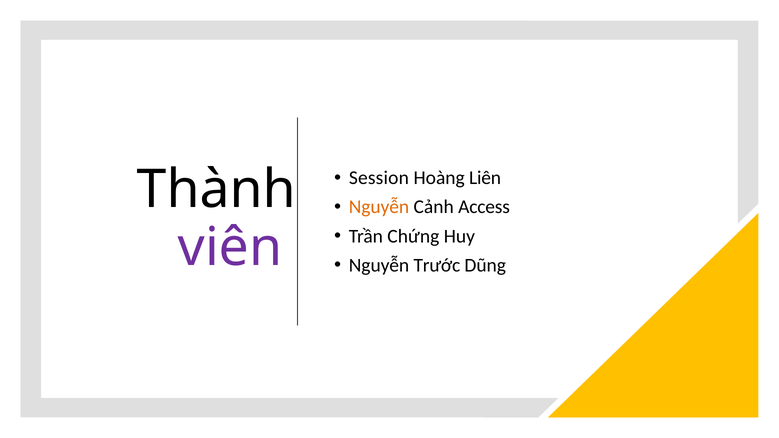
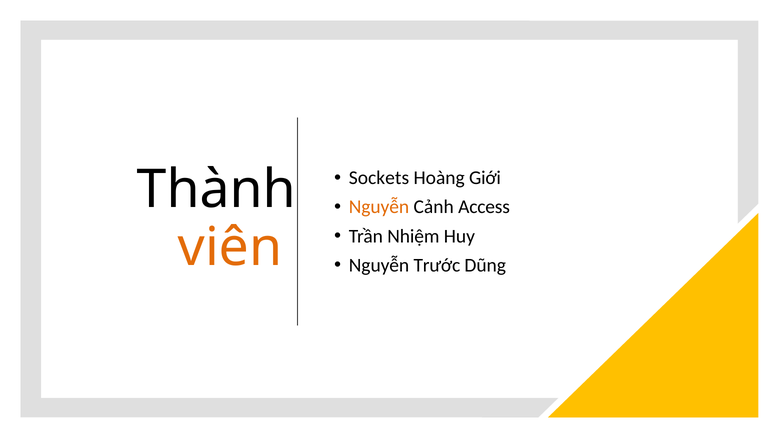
Session: Session -> Sockets
Liên: Liên -> Giới
Chứng: Chứng -> Nhiệm
viên colour: purple -> orange
